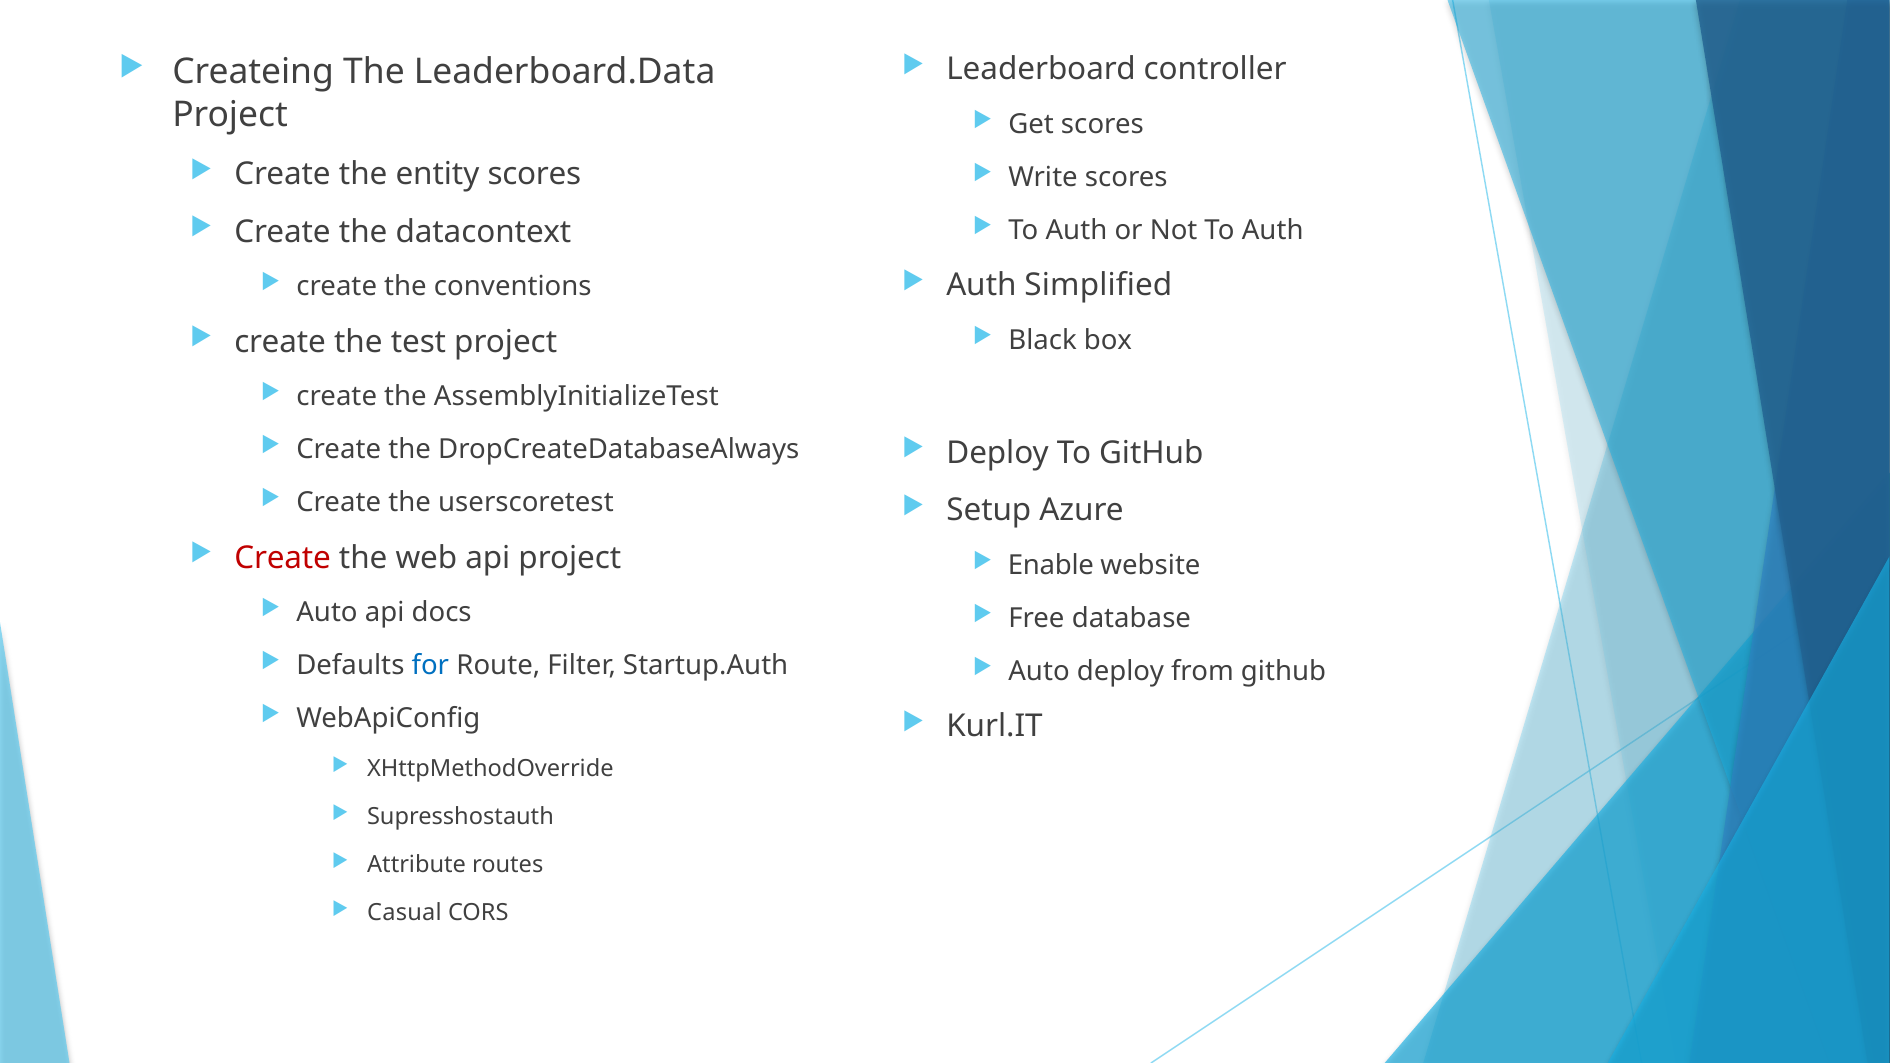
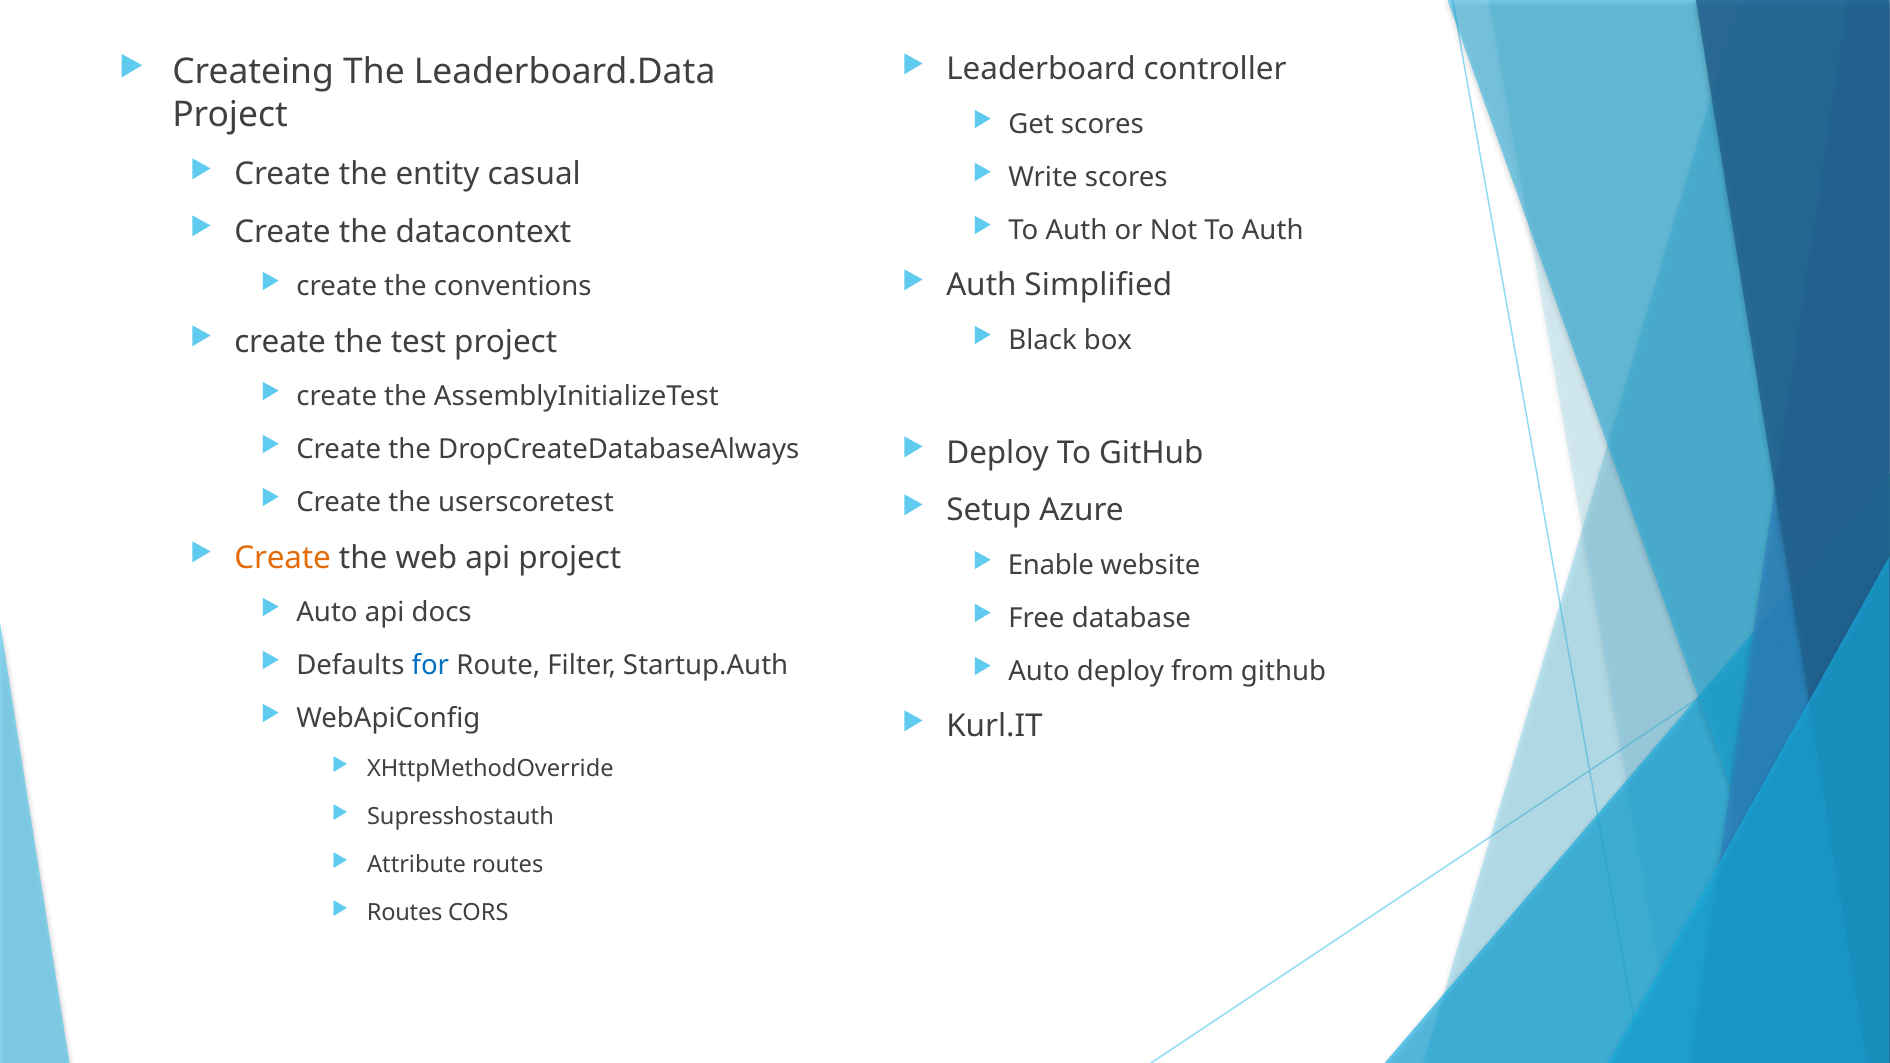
entity scores: scores -> casual
Create at (283, 558) colour: red -> orange
Casual at (404, 913): Casual -> Routes
